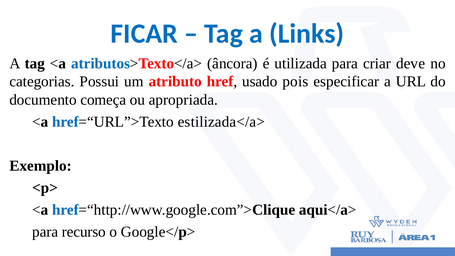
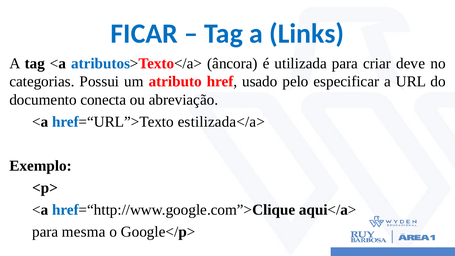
pois: pois -> pelo
começa: começa -> conecta
apropriada: apropriada -> abreviação
recurso: recurso -> mesma
